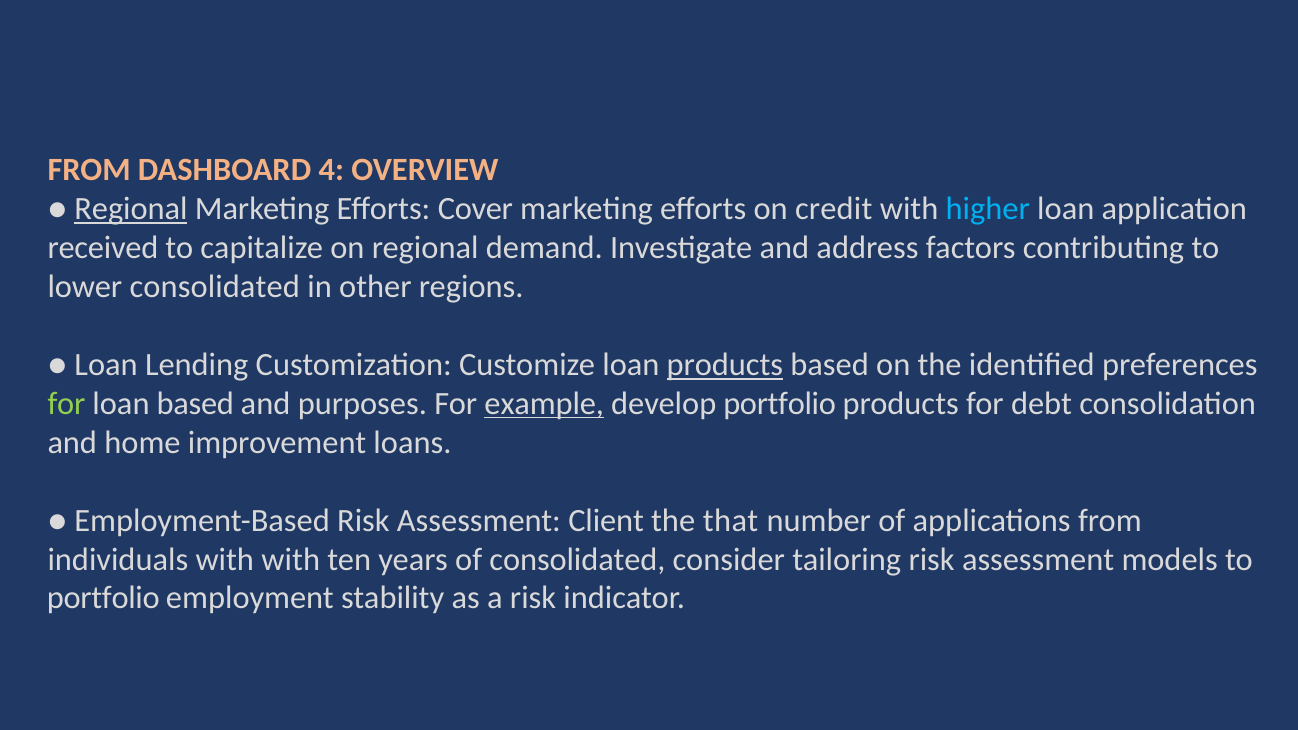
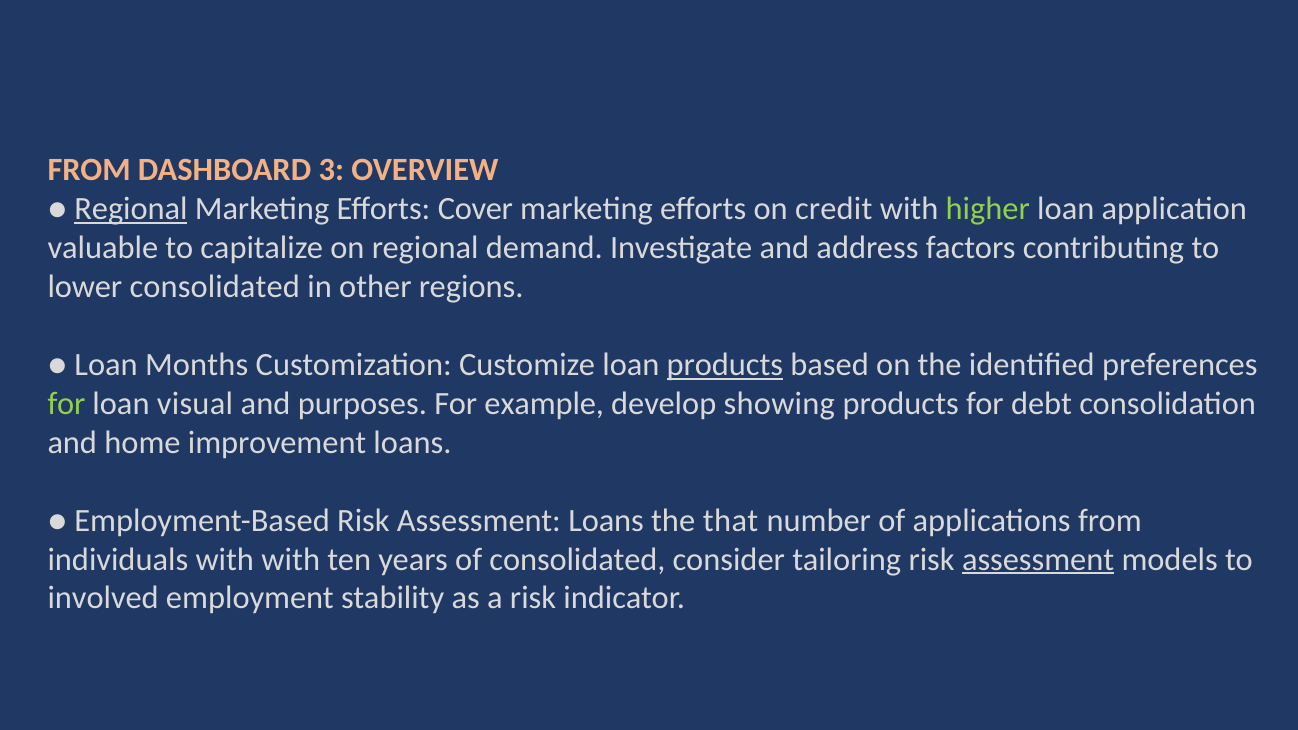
4: 4 -> 3
higher colour: light blue -> light green
received: received -> valuable
Lending: Lending -> Months
loan based: based -> visual
example underline: present -> none
develop portfolio: portfolio -> showing
Assessment Client: Client -> Loans
assessment at (1038, 559) underline: none -> present
portfolio at (103, 598): portfolio -> involved
